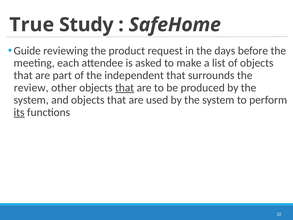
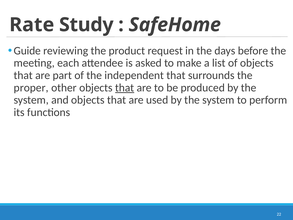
True: True -> Rate
review: review -> proper
its underline: present -> none
